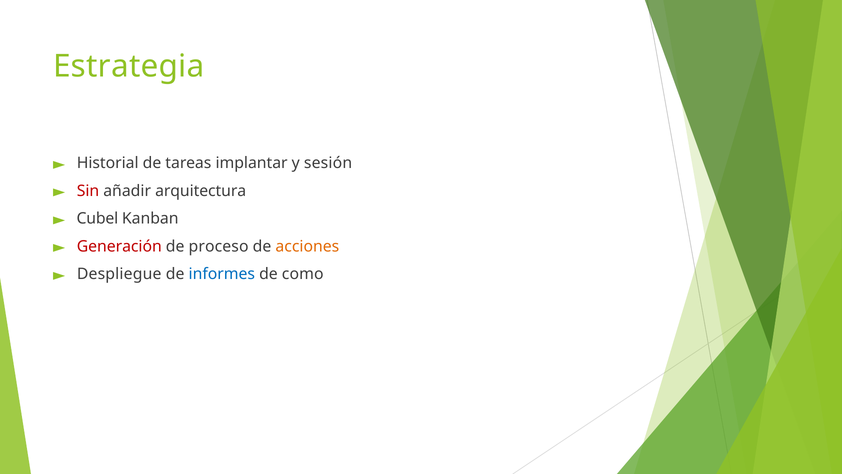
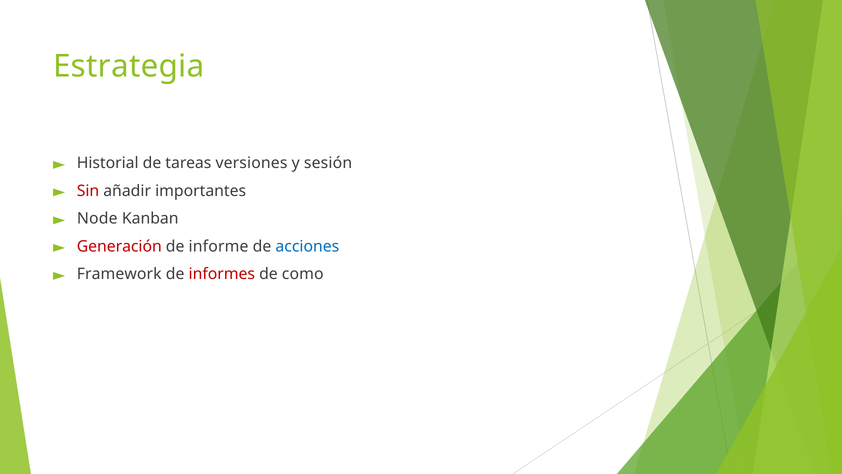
implantar: implantar -> versiones
arquitectura: arquitectura -> importantes
Cubel: Cubel -> Node
proceso: proceso -> informe
acciones colour: orange -> blue
Despliegue: Despliegue -> Framework
informes colour: blue -> red
